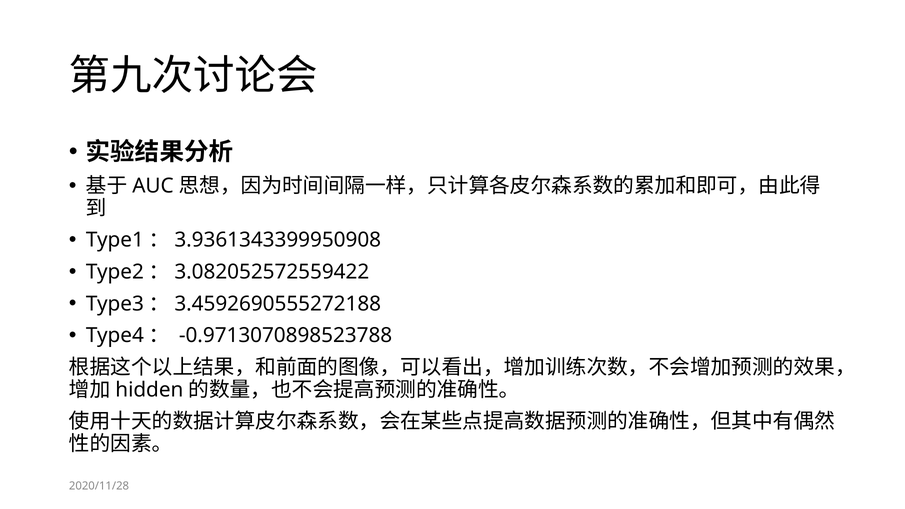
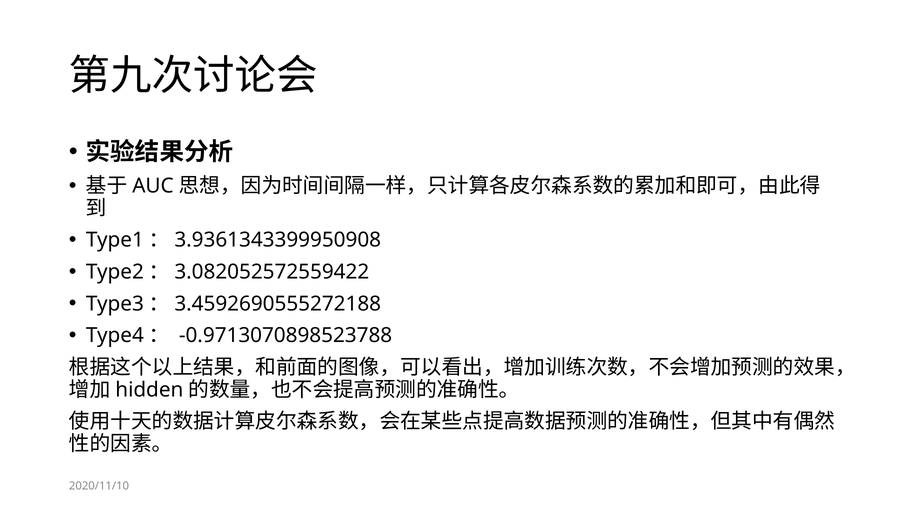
2020/11/28: 2020/11/28 -> 2020/11/10
